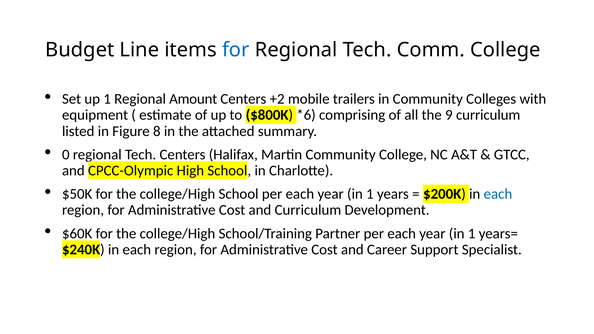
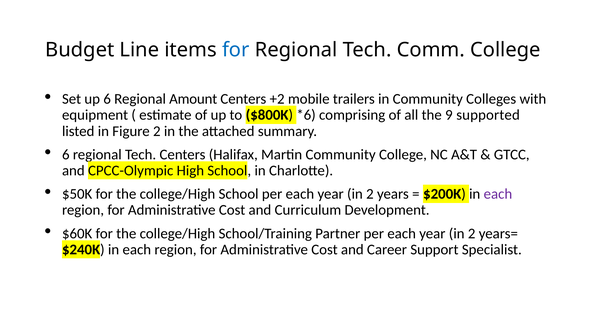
up 1: 1 -> 6
9 curriculum: curriculum -> supported
Figure 8: 8 -> 2
0 at (66, 155): 0 -> 6
1 at (370, 194): 1 -> 2
each at (498, 194) colour: blue -> purple
1 at (472, 234): 1 -> 2
